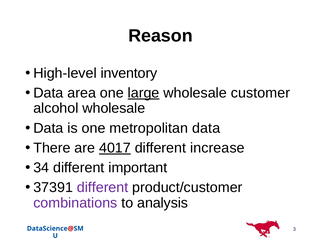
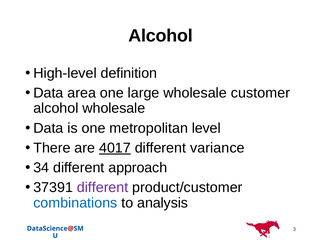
Reason at (160, 36): Reason -> Alcohol
inventory: inventory -> definition
large underline: present -> none
metropolitan data: data -> level
increase: increase -> variance
important: important -> approach
combinations colour: purple -> blue
